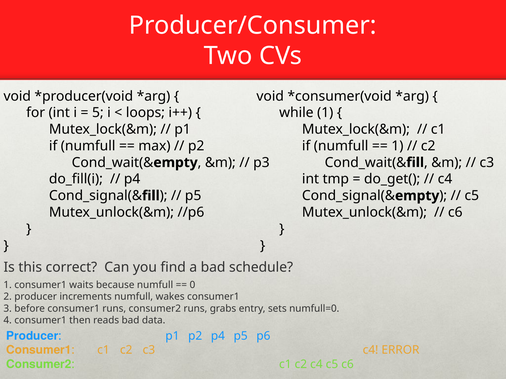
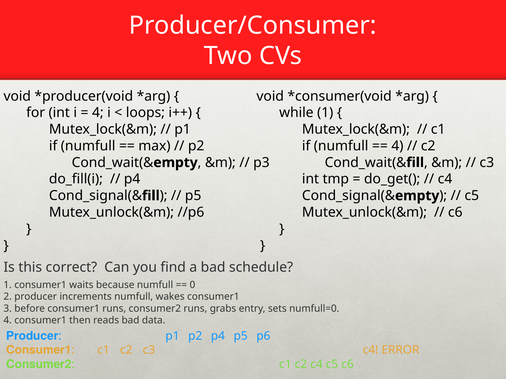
5 at (98, 113): 5 -> 4
1 at (397, 146): 1 -> 4
